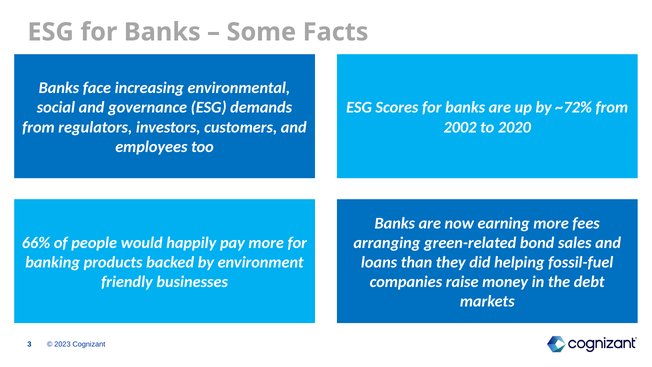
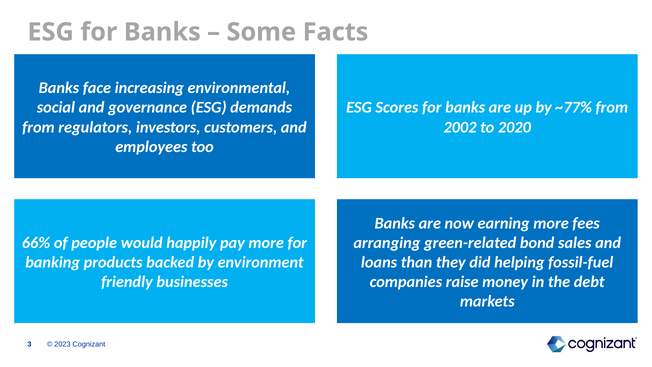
~72%: ~72% -> ~77%
